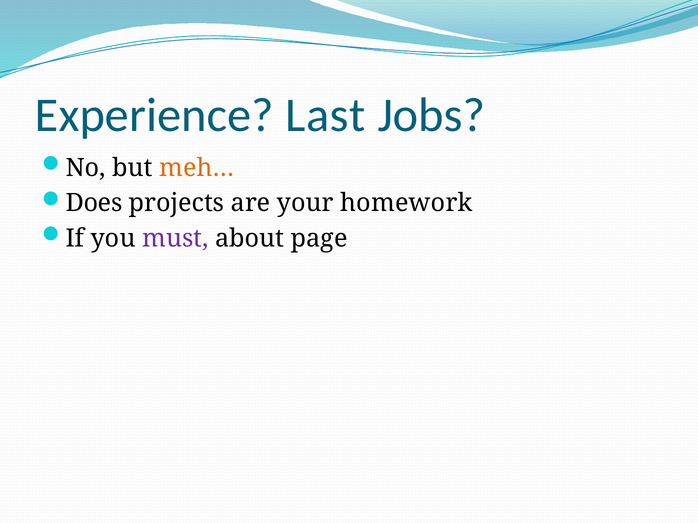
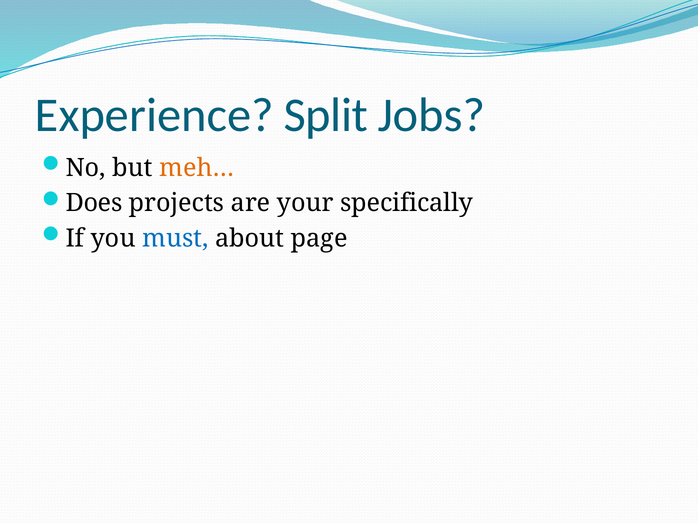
Last: Last -> Split
homework: homework -> specifically
must colour: purple -> blue
